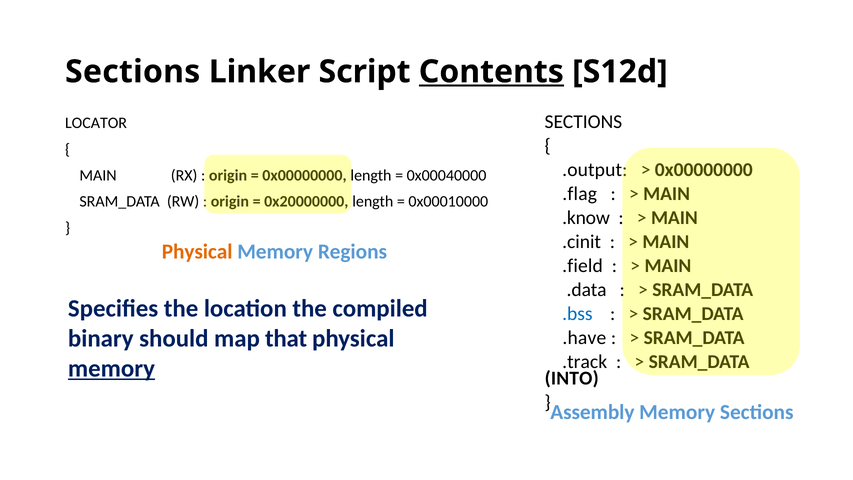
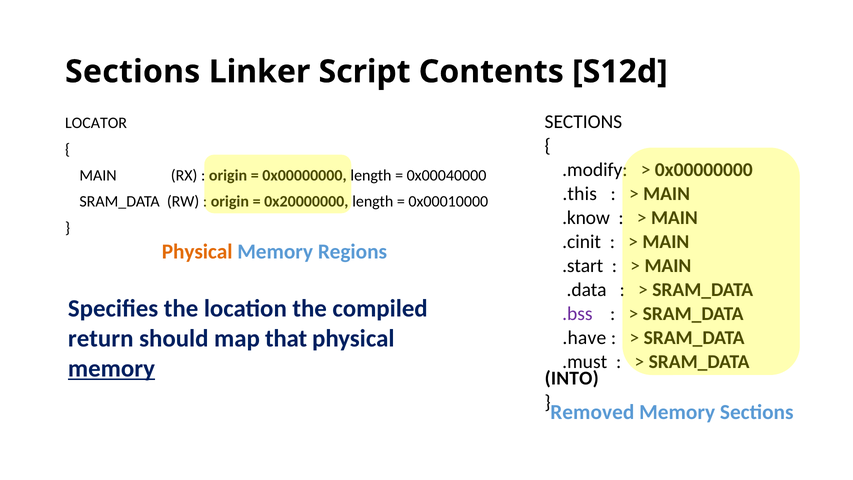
Contents underline: present -> none
.output: .output -> .modify
.flag: .flag -> .this
.field: .field -> .start
.bss colour: blue -> purple
binary: binary -> return
.track: .track -> .must
Assembly: Assembly -> Removed
